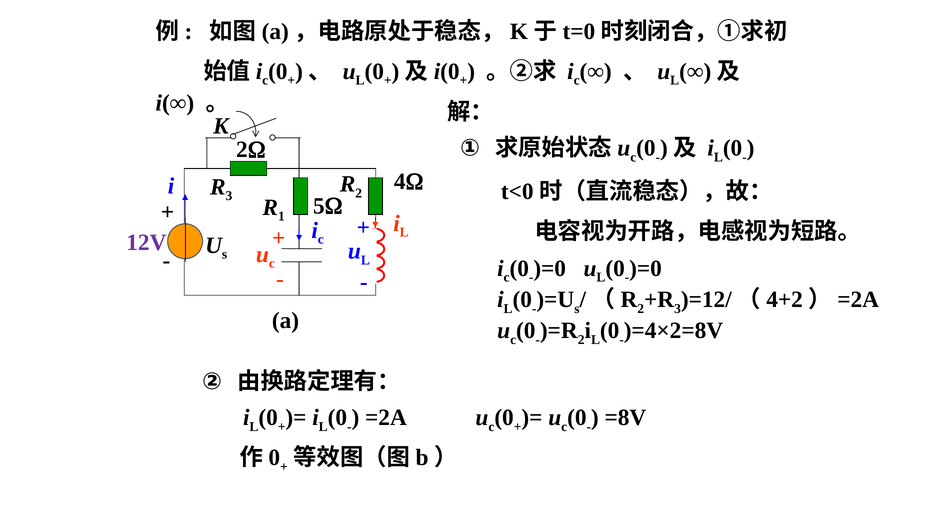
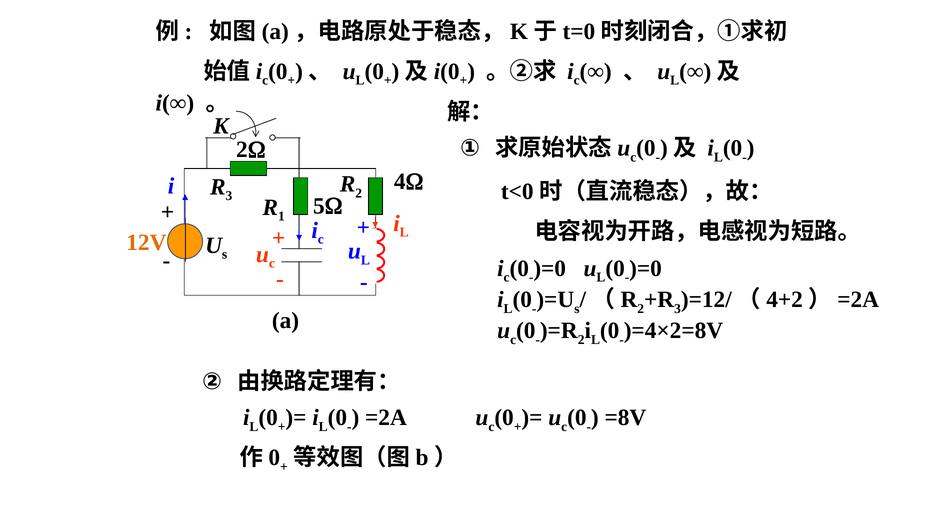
12V colour: purple -> orange
